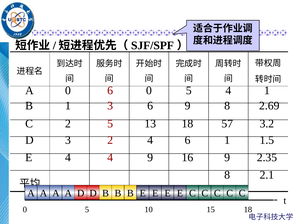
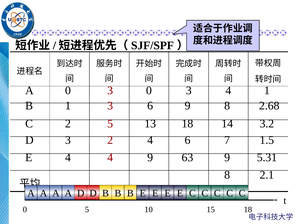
6 at (110, 90): 6 -> 3
5 at (189, 90): 5 -> 3
2.69: 2.69 -> 2.68
57: 57 -> 14
6 1: 1 -> 7
16: 16 -> 63
2.35: 2.35 -> 5.31
